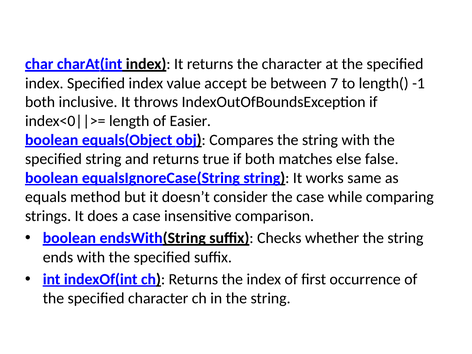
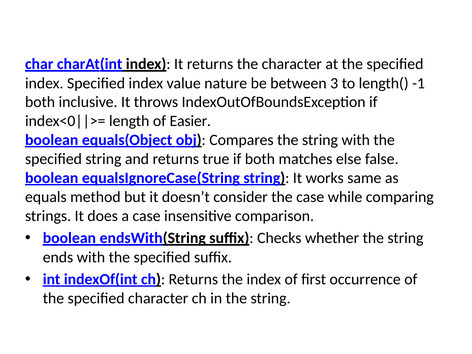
accept: accept -> nature
7: 7 -> 3
